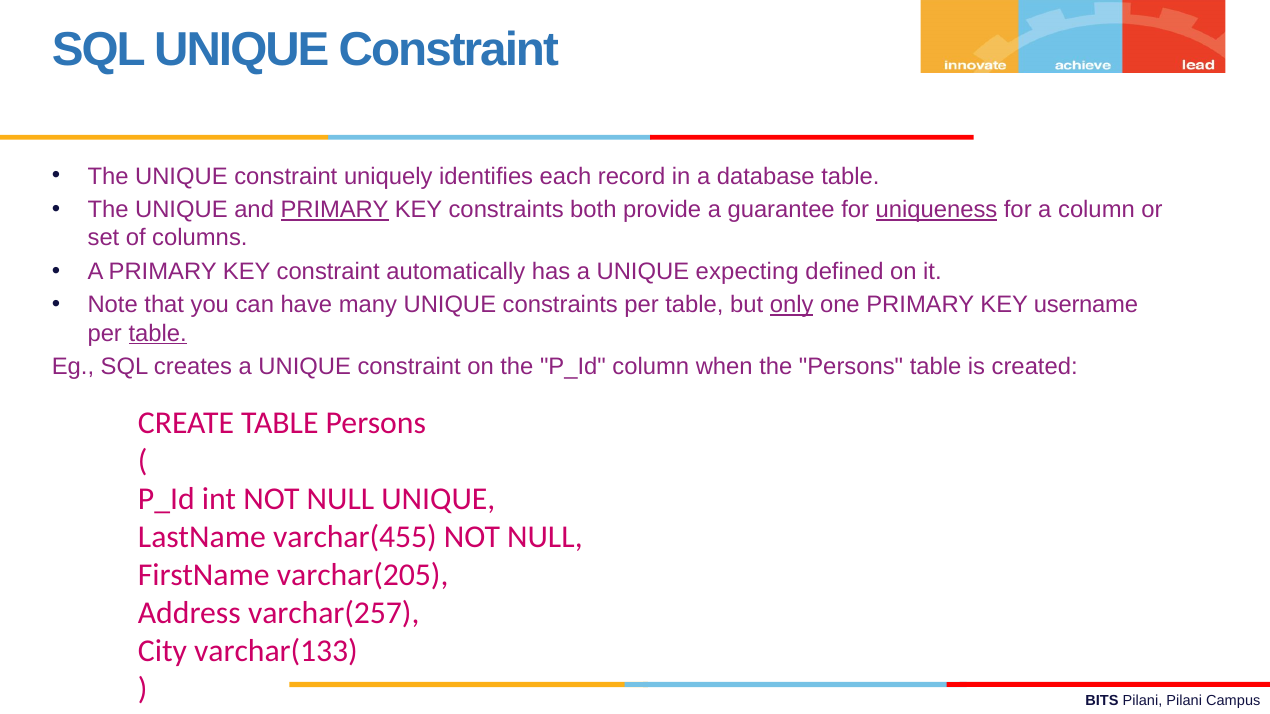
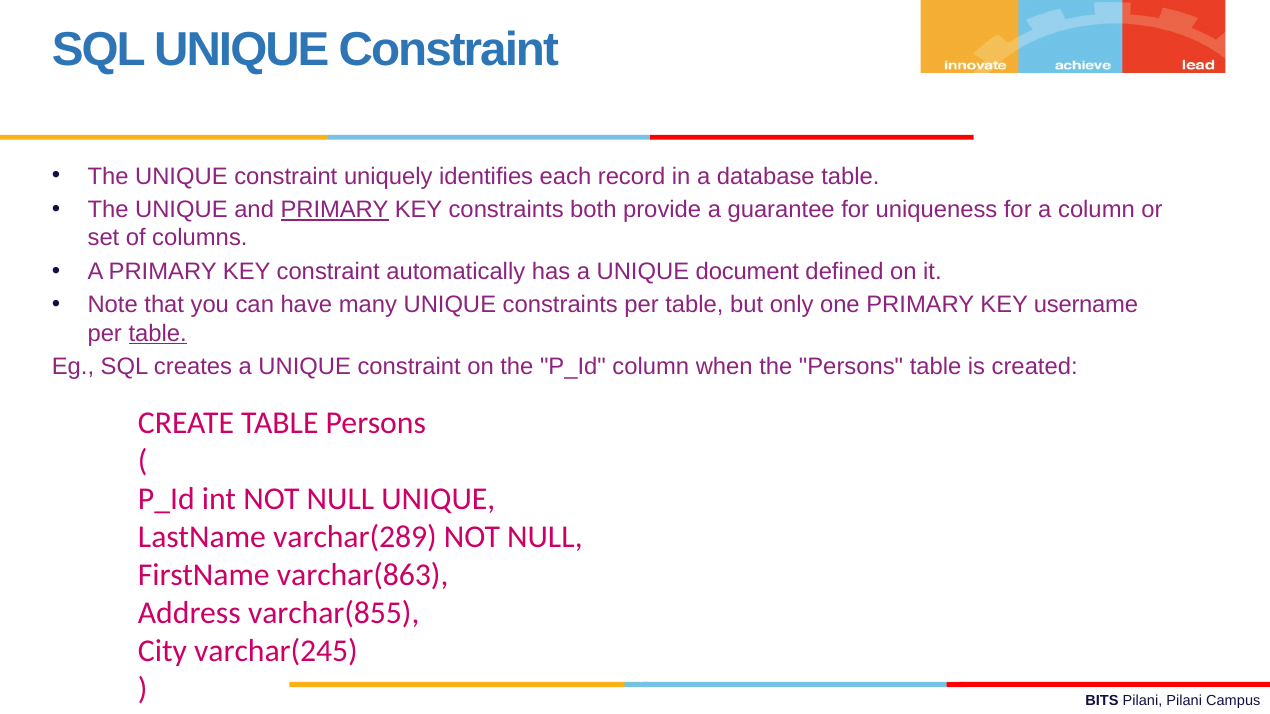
uniqueness underline: present -> none
expecting: expecting -> document
only underline: present -> none
varchar(455: varchar(455 -> varchar(289
varchar(205: varchar(205 -> varchar(863
varchar(257: varchar(257 -> varchar(855
varchar(133: varchar(133 -> varchar(245
